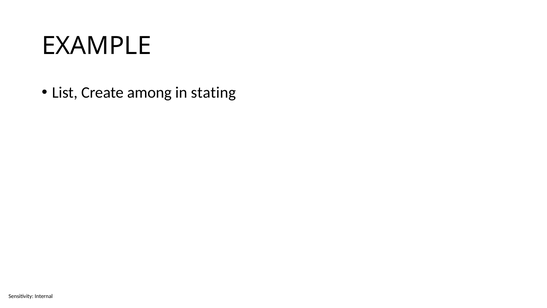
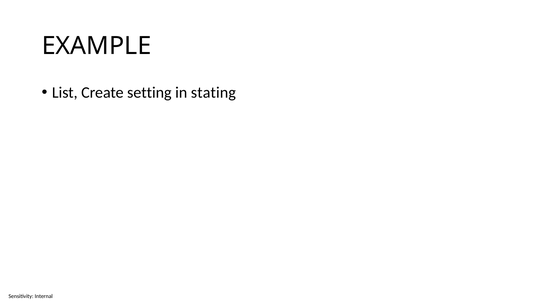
among: among -> setting
